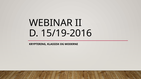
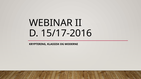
15/19-2016: 15/19-2016 -> 15/17-2016
